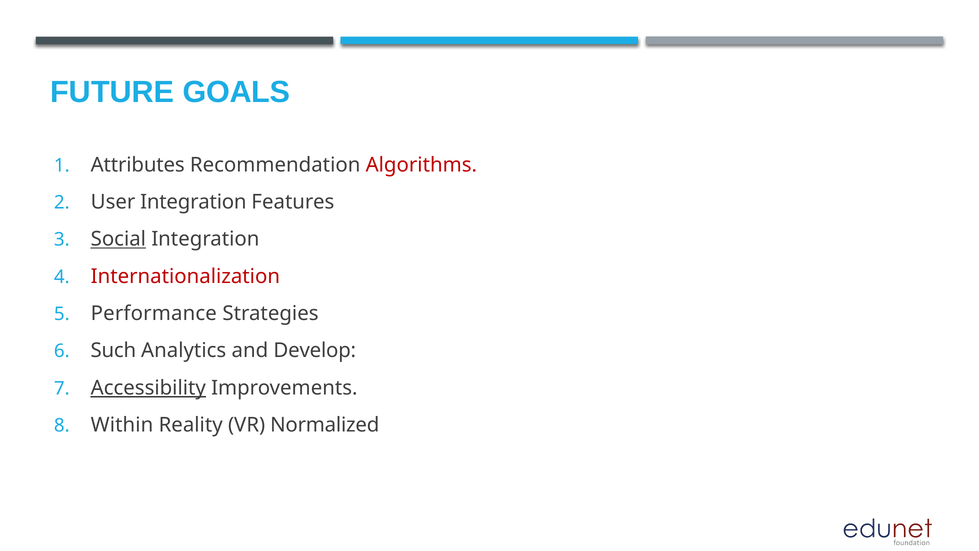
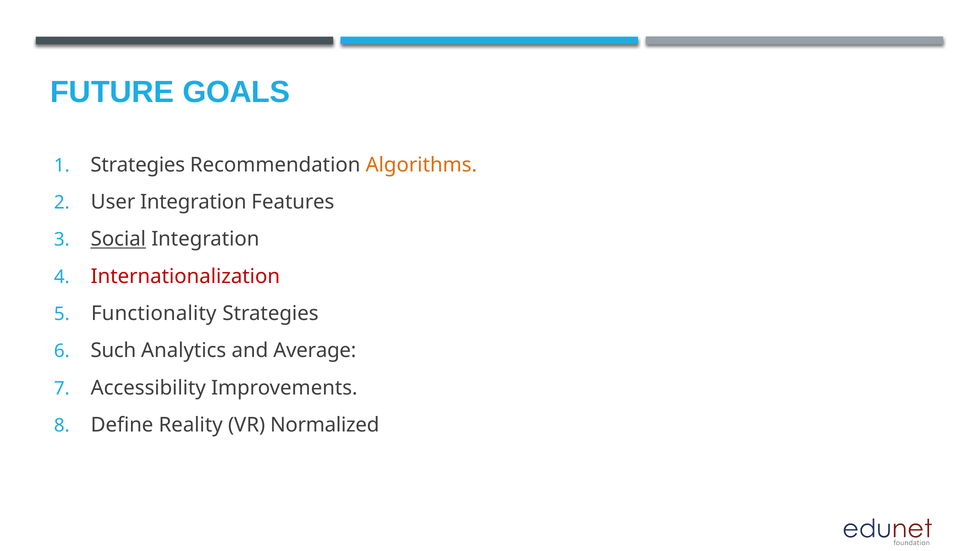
Attributes at (138, 165): Attributes -> Strategies
Algorithms colour: red -> orange
Performance: Performance -> Functionality
Develop: Develop -> Average
Accessibility underline: present -> none
Within: Within -> Define
